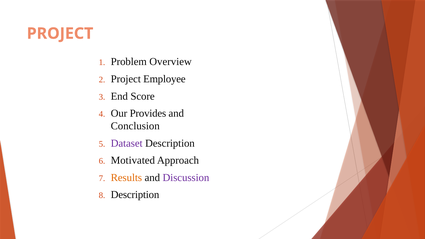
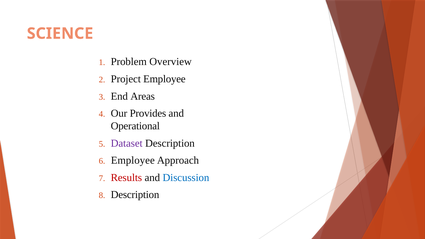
PROJECT at (60, 34): PROJECT -> SCIENCE
Score: Score -> Areas
Conclusion: Conclusion -> Operational
Motivated at (133, 160): Motivated -> Employee
Results colour: orange -> red
Discussion colour: purple -> blue
